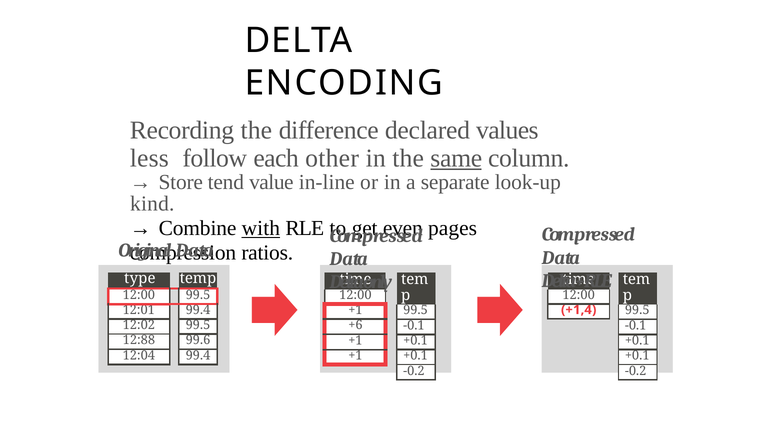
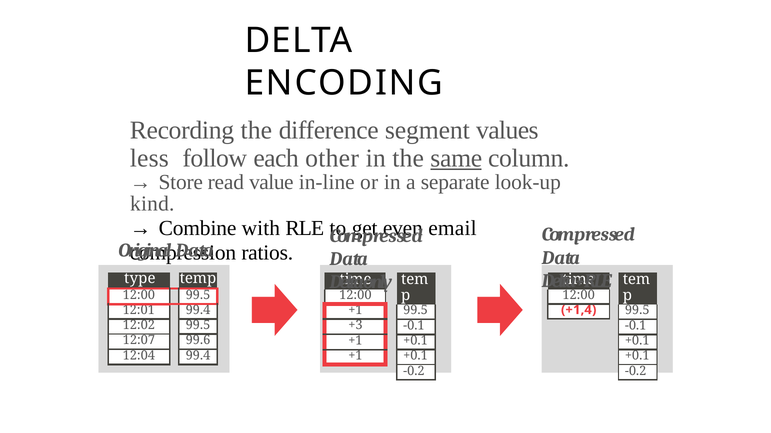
declared: declared -> segment
tend: tend -> read
with underline: present -> none
pages: pages -> email
+6: +6 -> +3
12:88: 12:88 -> 12:07
